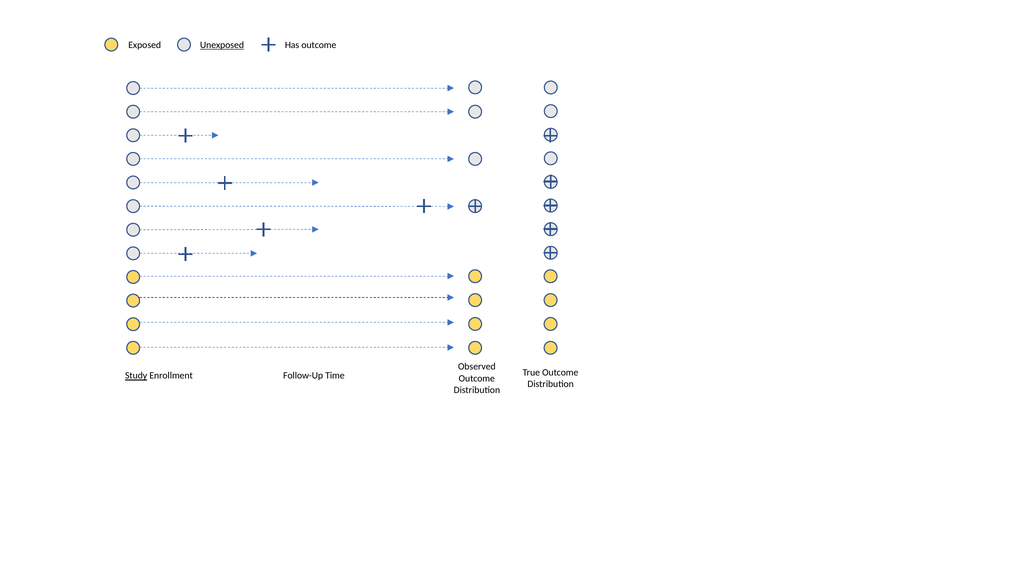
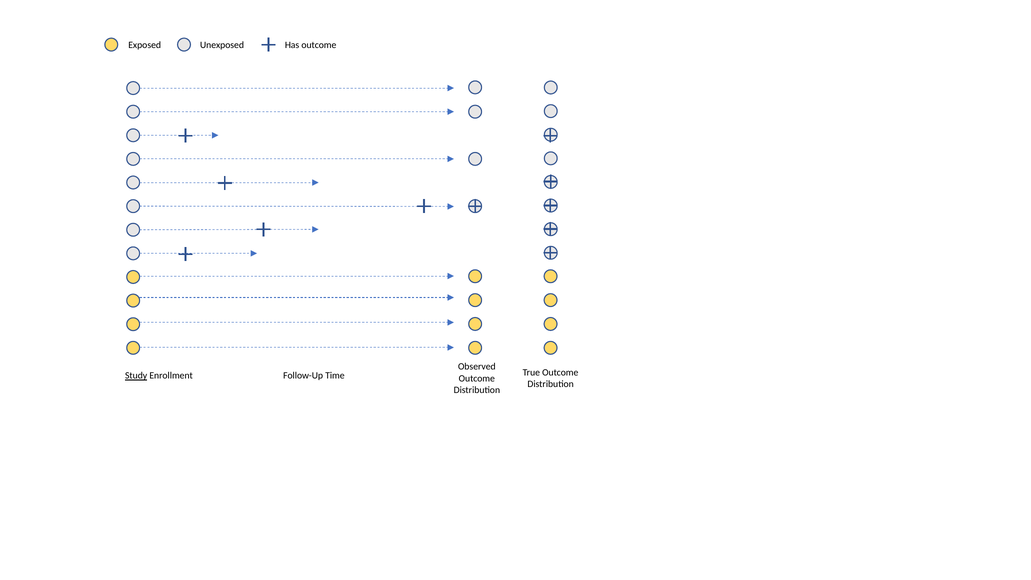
Unexposed underline: present -> none
